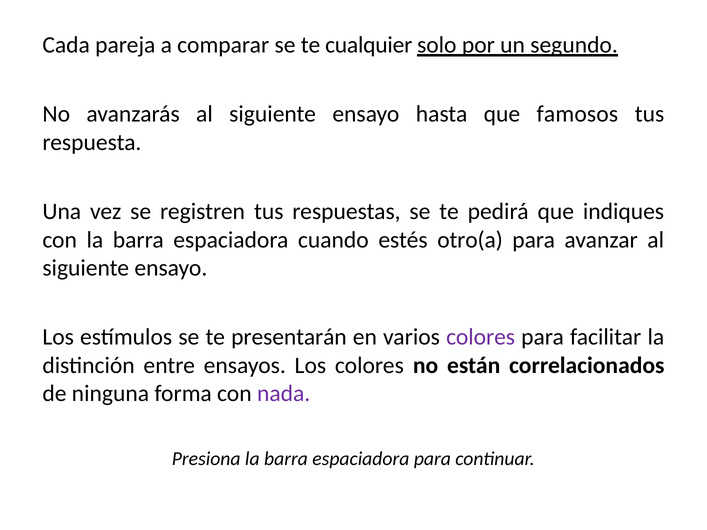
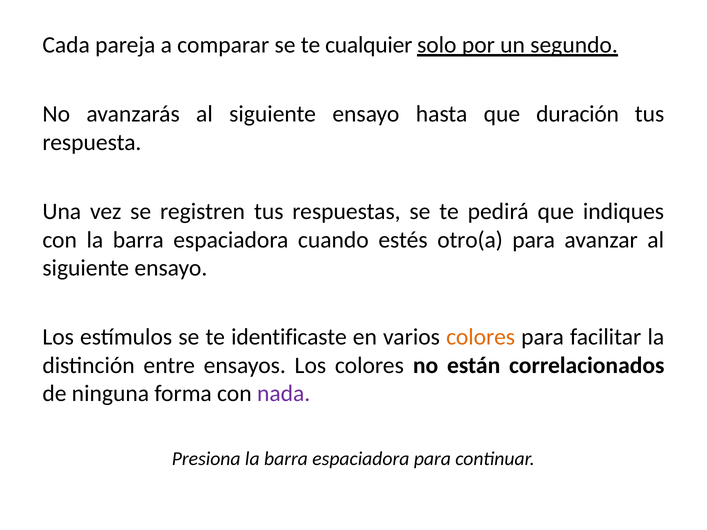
famosos: famosos -> duración
presentarán: presentarán -> identificaste
colores at (481, 337) colour: purple -> orange
